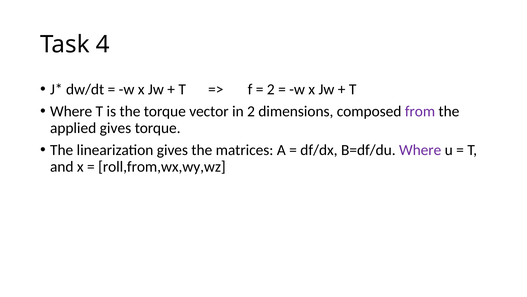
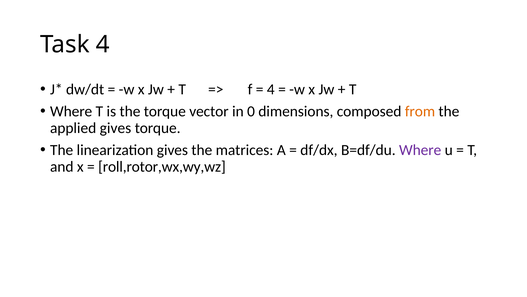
2 at (271, 89): 2 -> 4
in 2: 2 -> 0
from colour: purple -> orange
roll,from,wx,wy,wz: roll,from,wx,wy,wz -> roll,rotor,wx,wy,wz
